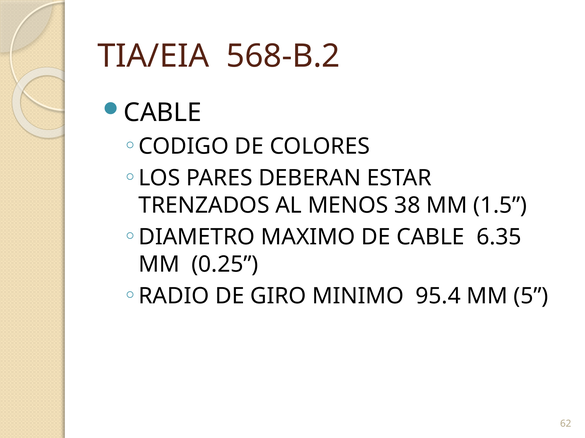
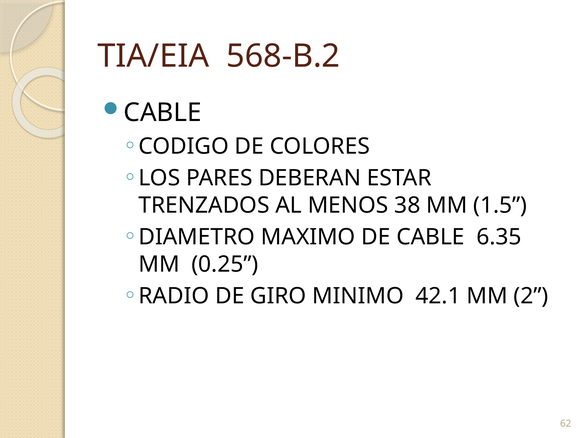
95.4: 95.4 -> 42.1
5: 5 -> 2
